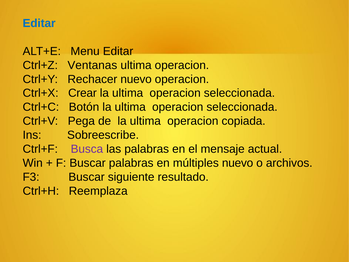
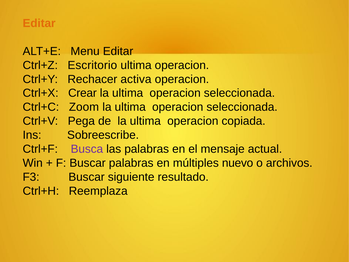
Editar at (39, 23) colour: blue -> orange
Ventanas: Ventanas -> Escritorio
Rechacer nuevo: nuevo -> activa
Botón: Botón -> Zoom
